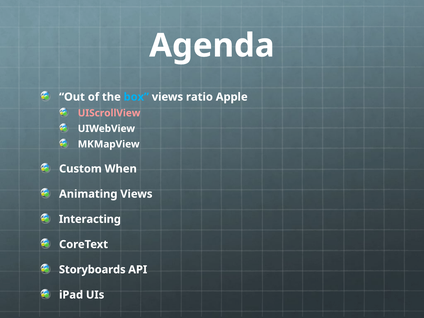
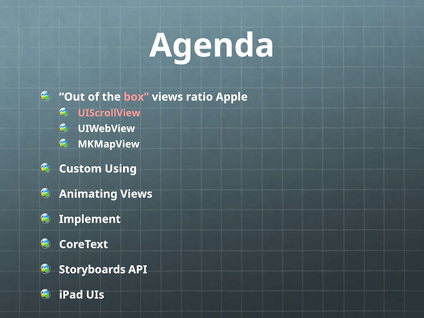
box colour: light blue -> pink
When: When -> Using
Interacting: Interacting -> Implement
